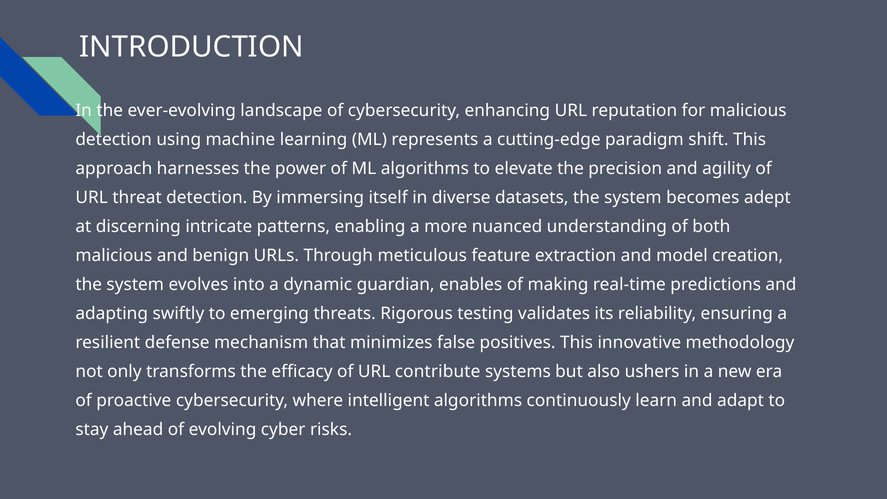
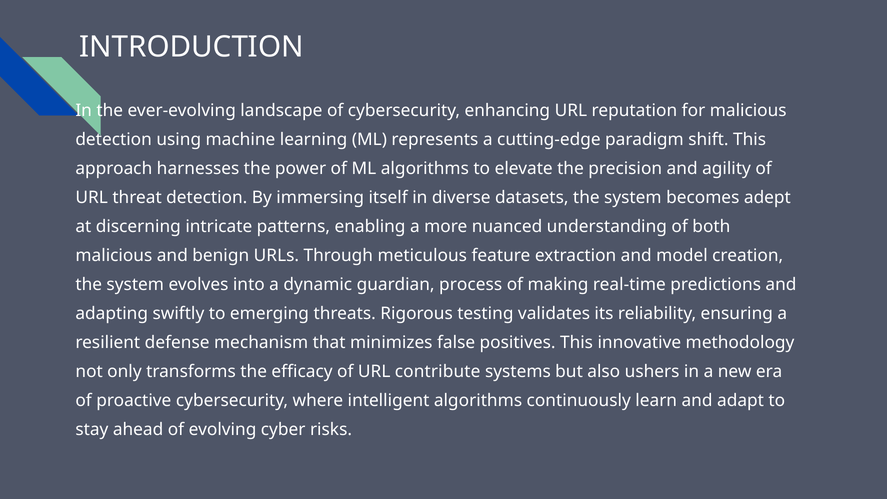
enables: enables -> process
